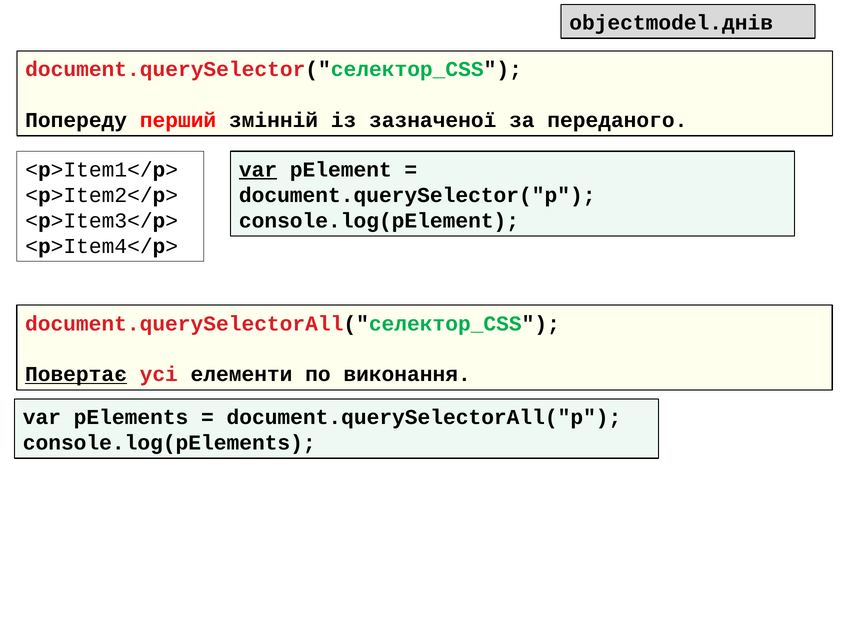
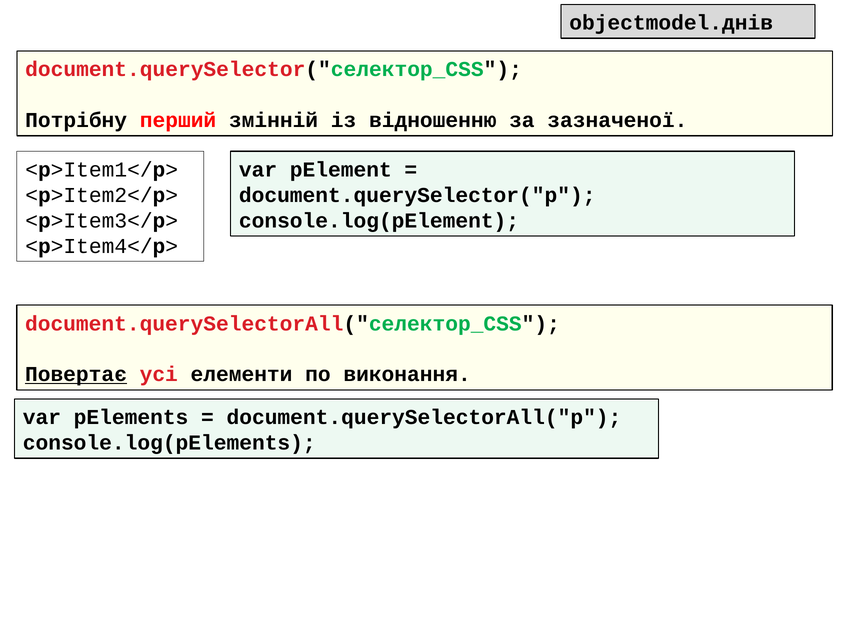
Попереду: Попереду -> Потрібну
зазначеної: зазначеної -> відношенню
переданого: переданого -> зазначеної
var at (258, 170) underline: present -> none
